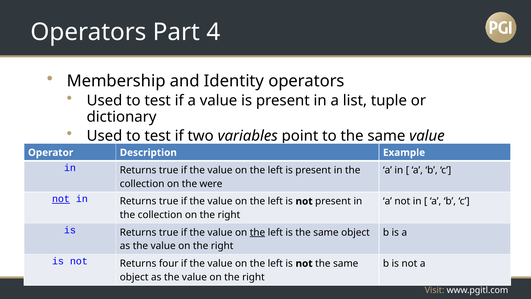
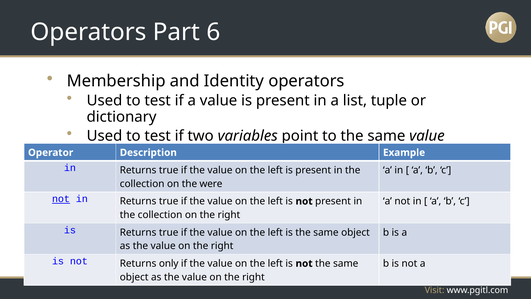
4: 4 -> 6
the at (257, 232) underline: present -> none
four: four -> only
